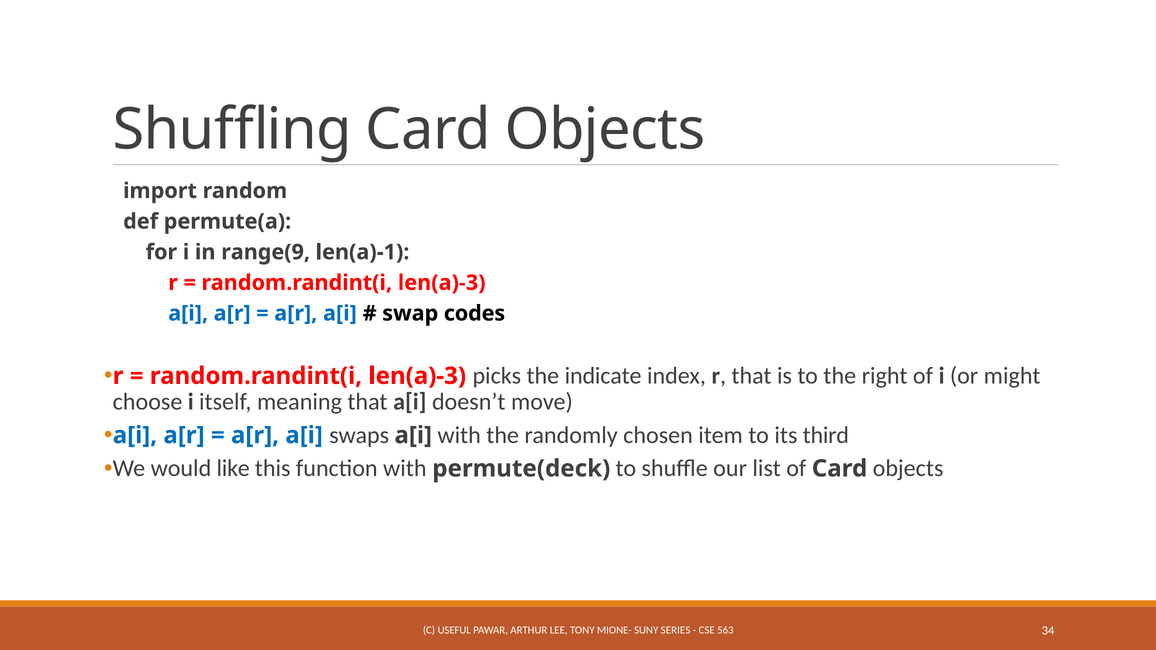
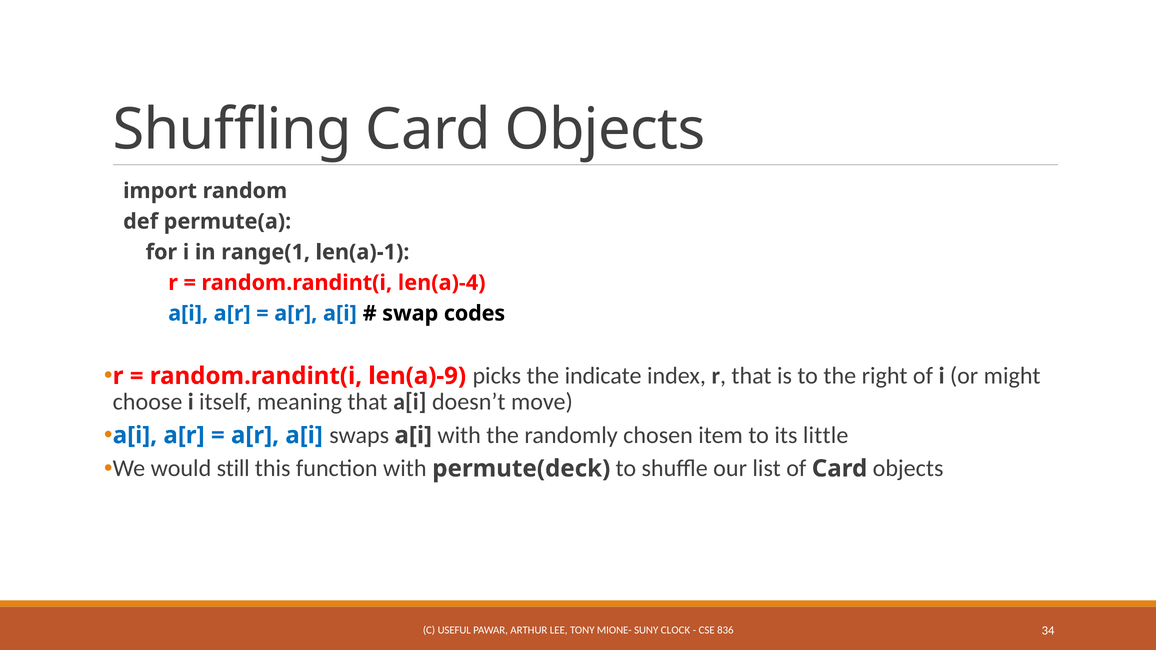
range(9: range(9 -> range(1
len(a)-3 at (442, 283): len(a)-3 -> len(a)-4
len(a)-3 at (417, 376): len(a)-3 -> len(a)-9
third: third -> little
like: like -> still
SERIES: SERIES -> CLOCK
563: 563 -> 836
